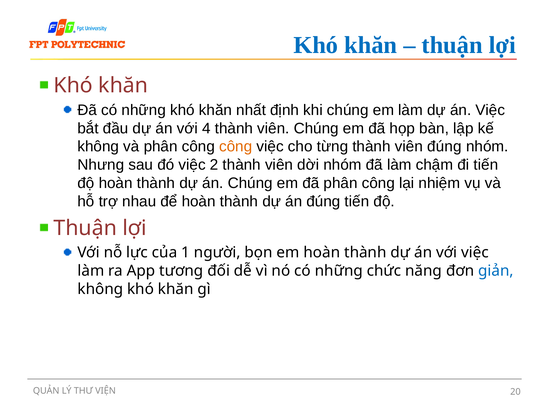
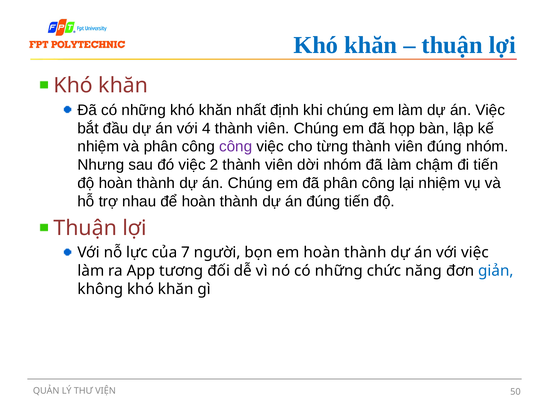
không at (98, 147): không -> nhiệm
công at (236, 147) colour: orange -> purple
1: 1 -> 7
20: 20 -> 50
